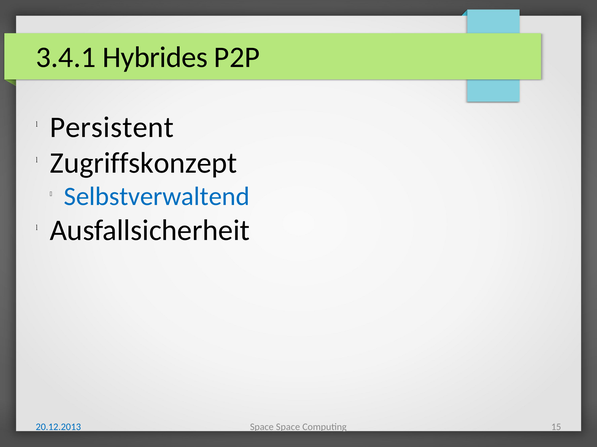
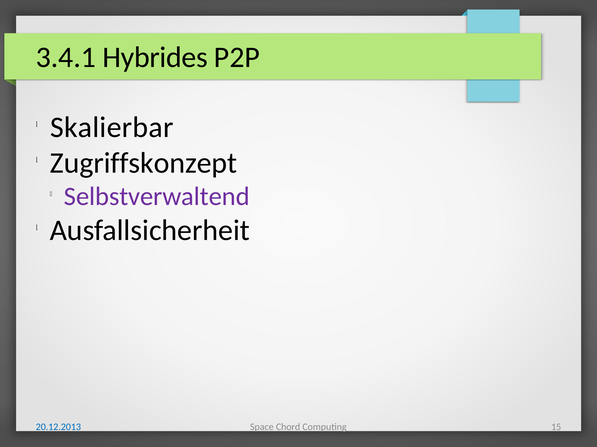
Persistent: Persistent -> Skalierbar
Selbstverwaltend colour: blue -> purple
Space Space: Space -> Chord
